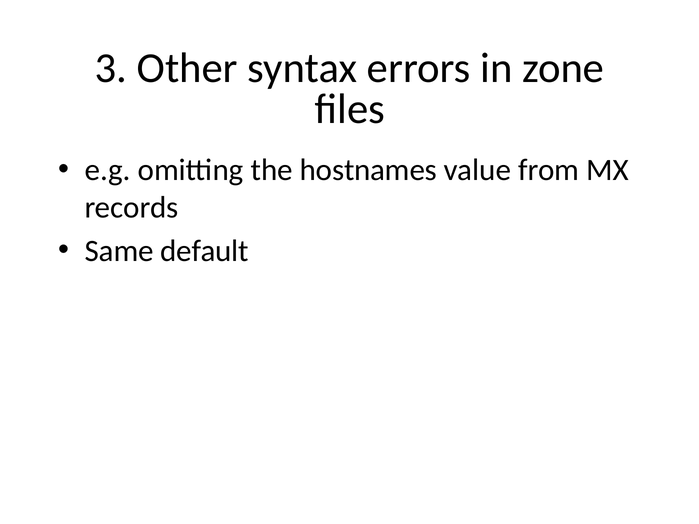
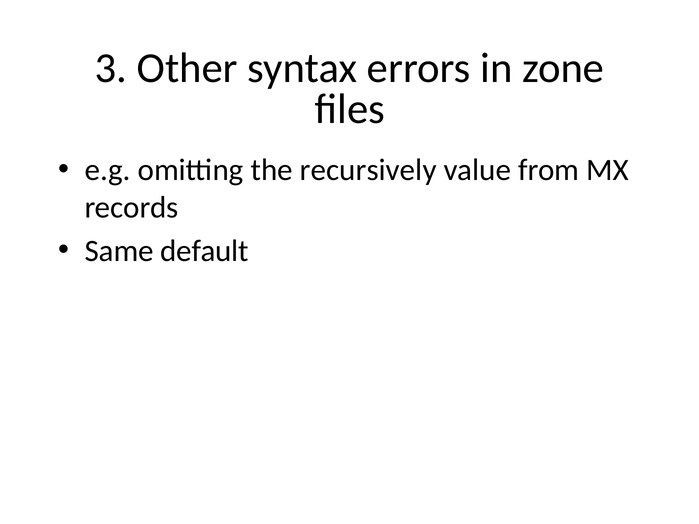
hostnames: hostnames -> recursively
